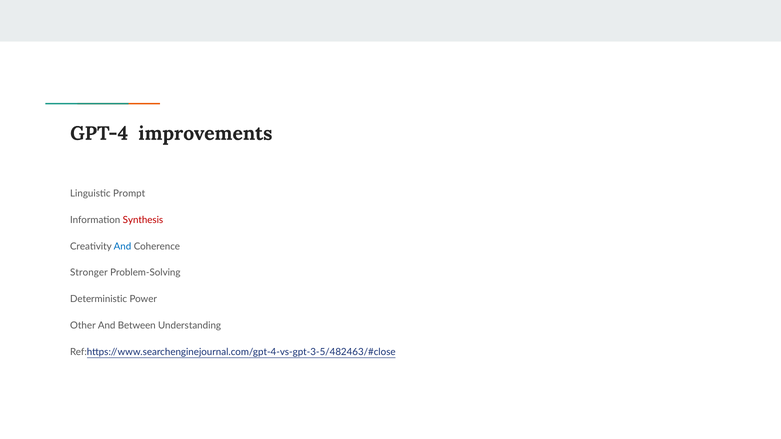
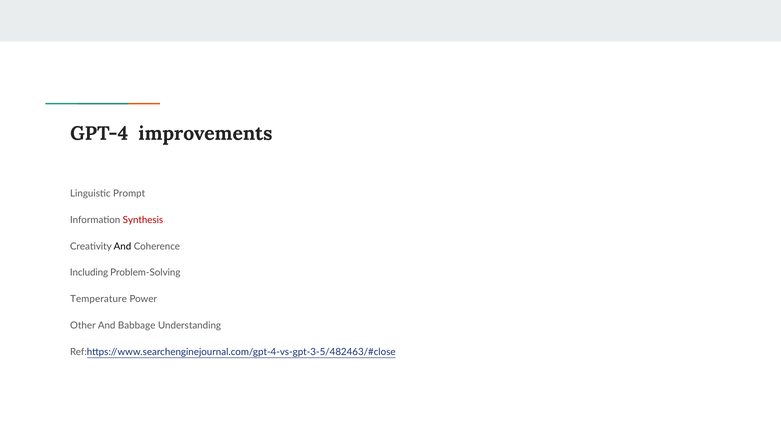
And at (122, 246) colour: blue -> black
Stronger: Stronger -> Including
Deterministic: Deterministic -> Temperature
Between: Between -> Babbage
